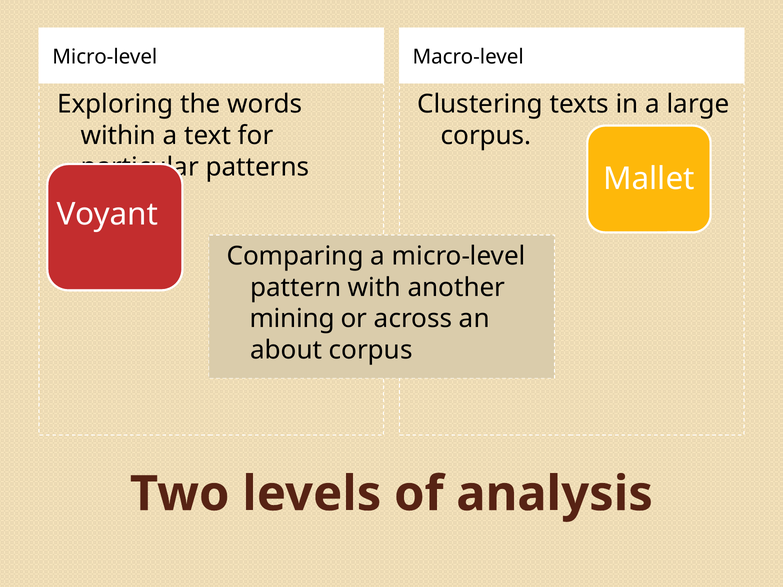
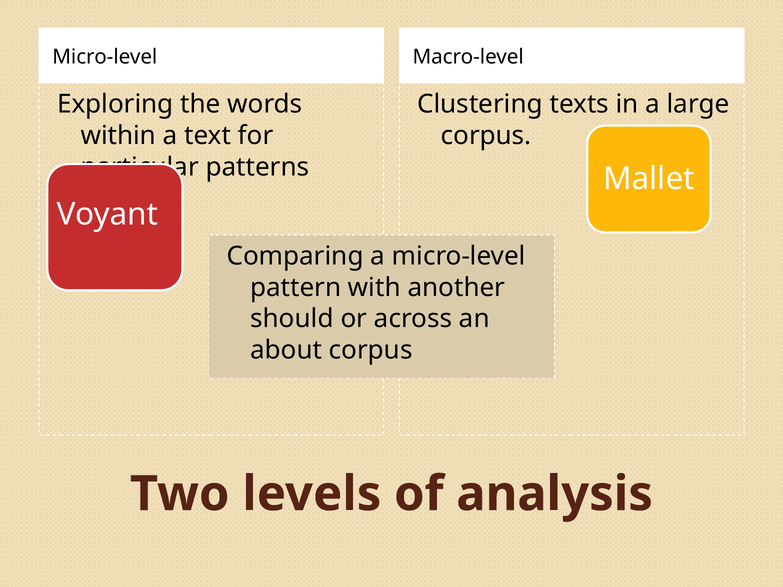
mining: mining -> should
